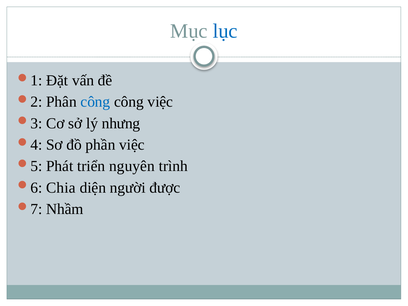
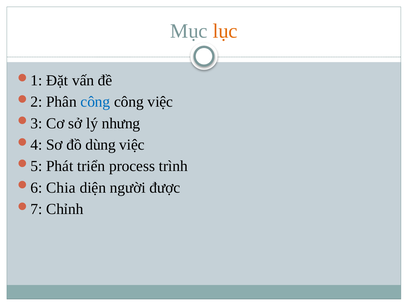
lục colour: blue -> orange
phần: phần -> dùng
nguyên: nguyên -> process
Nhầm: Nhầm -> Chỉnh
